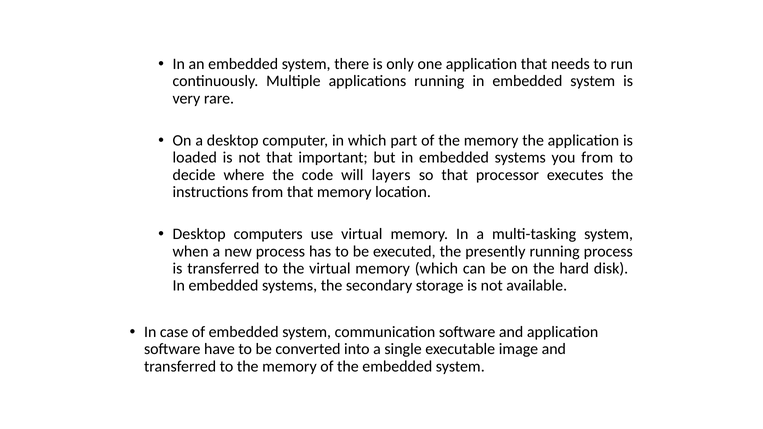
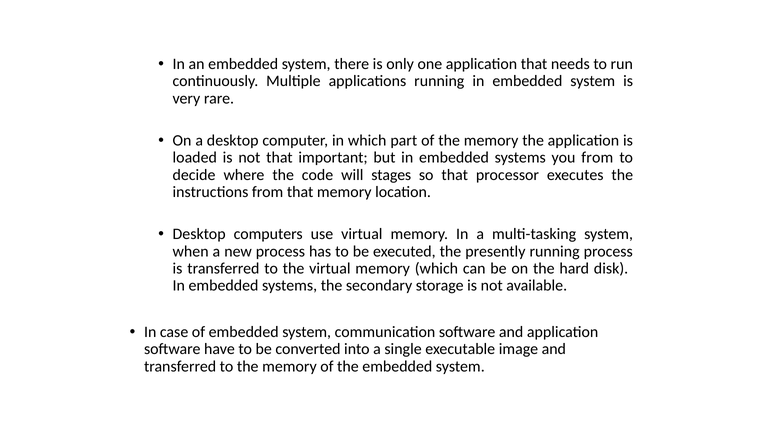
layers: layers -> stages
